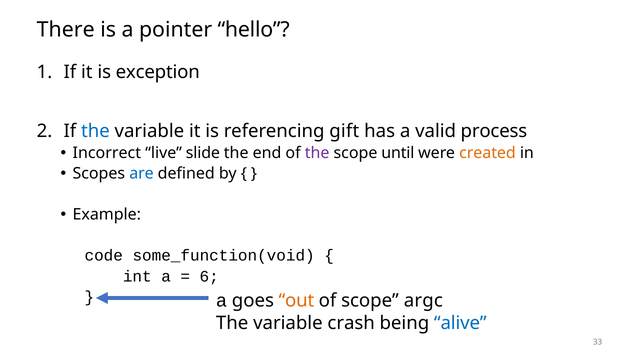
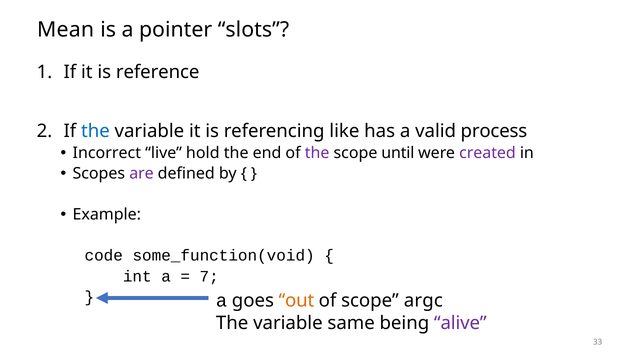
There: There -> Mean
hello: hello -> slots
exception: exception -> reference
gift: gift -> like
slide: slide -> hold
created colour: orange -> purple
are colour: blue -> purple
6: 6 -> 7
crash: crash -> same
alive colour: blue -> purple
